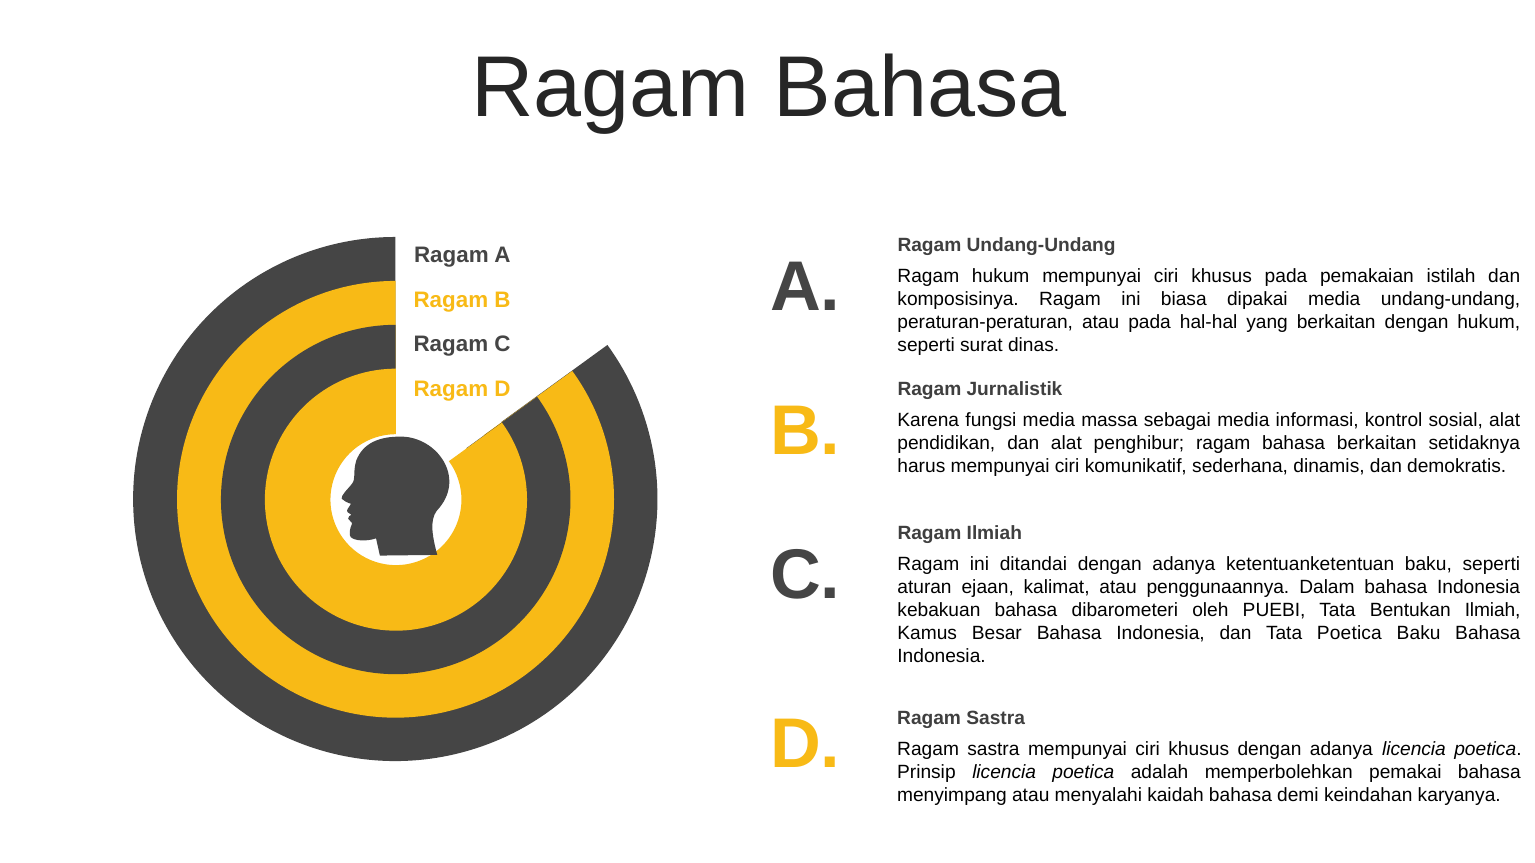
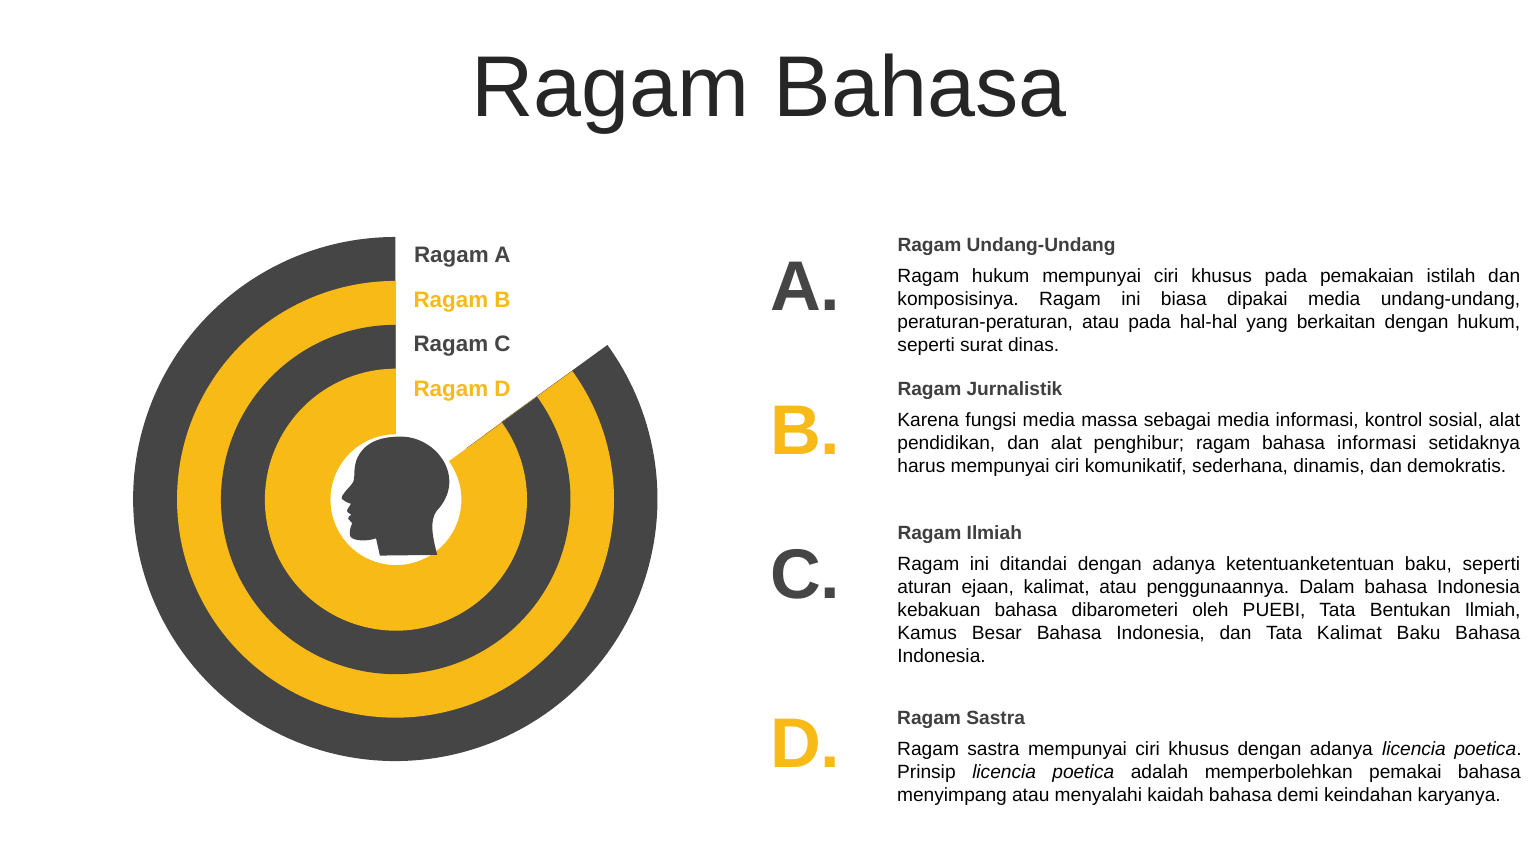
bahasa berkaitan: berkaitan -> informasi
Tata Poetica: Poetica -> Kalimat
